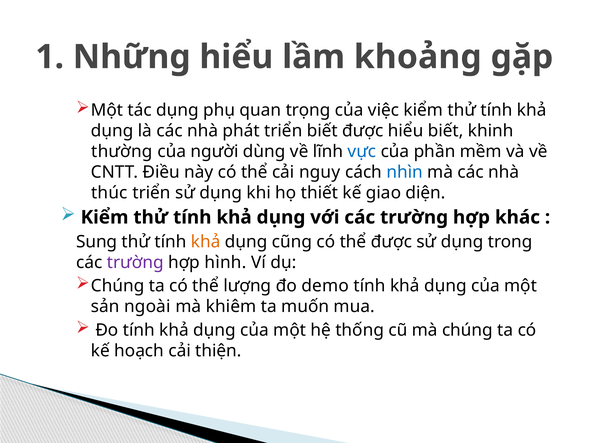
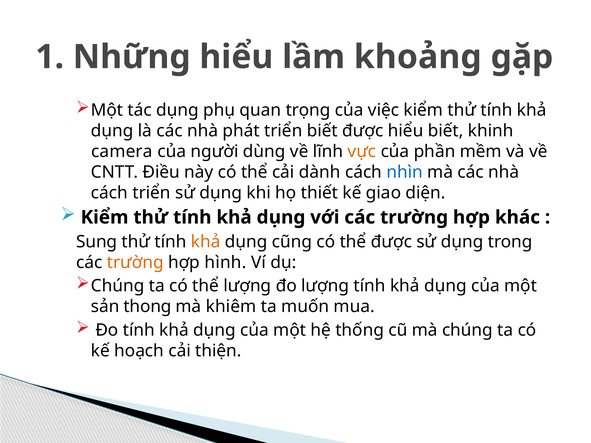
thường: thường -> camera
vực colour: blue -> orange
nguy: nguy -> dành
thúc at (109, 193): thúc -> cách
trường at (135, 263) colour: purple -> orange
đo demo: demo -> lượng
ngoài: ngoài -> thong
